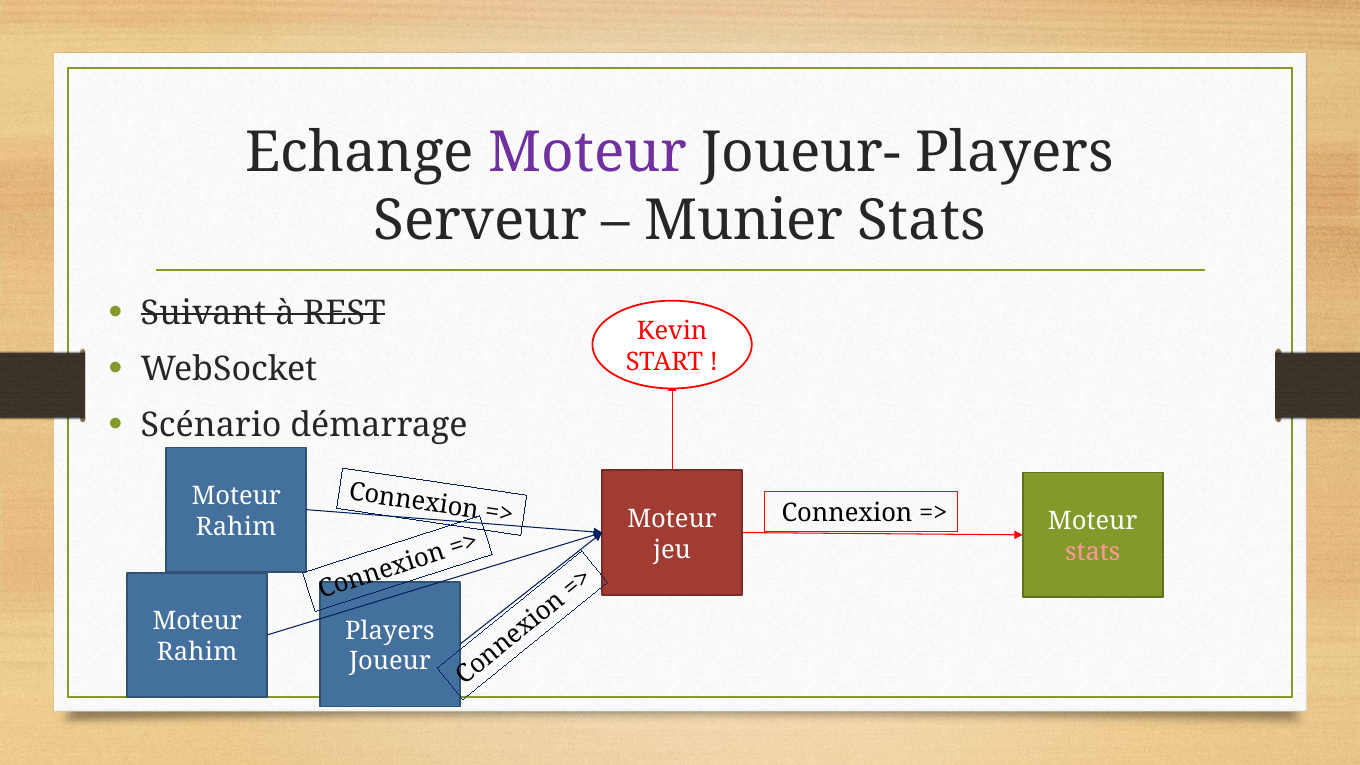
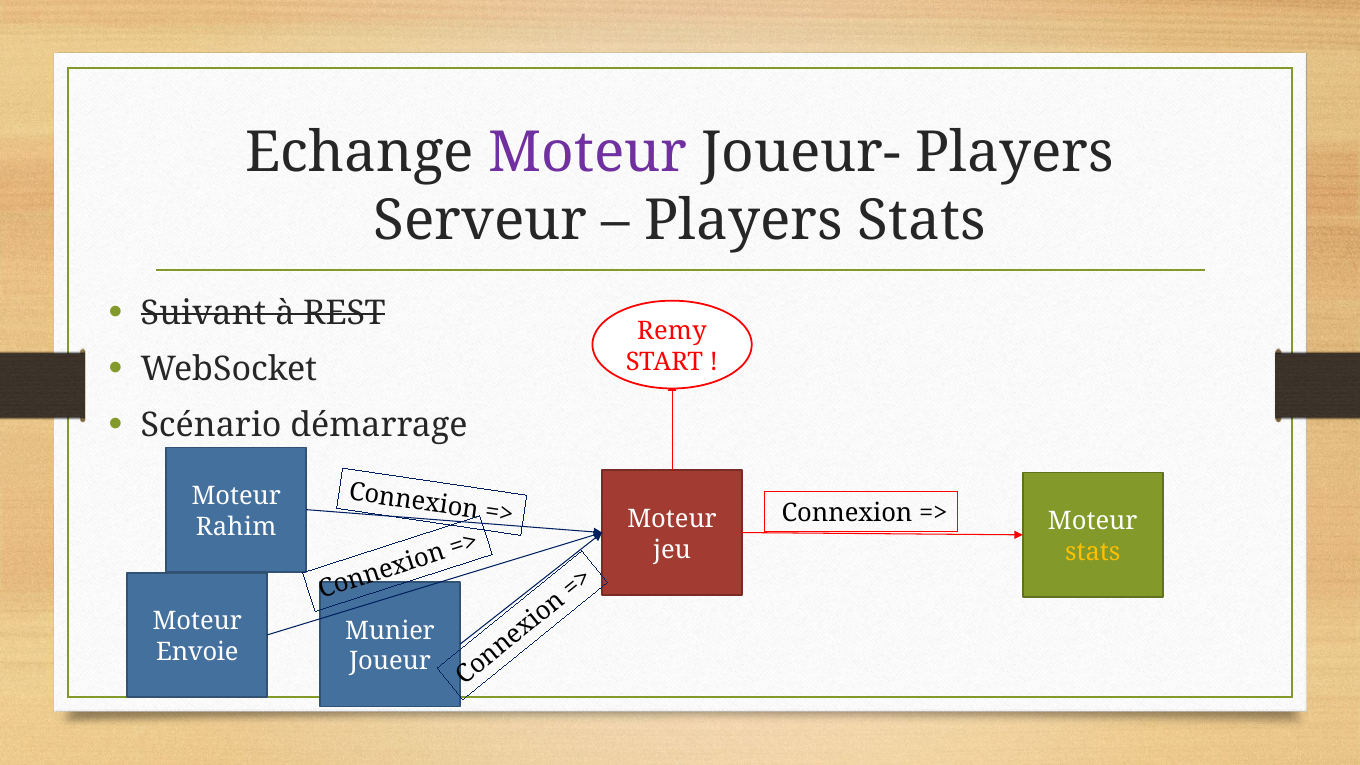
Munier at (744, 221): Munier -> Players
Kevin: Kevin -> Remy
stats at (1093, 552) colour: pink -> yellow
Players at (390, 631): Players -> Munier
Rahim at (197, 652): Rahim -> Envoie
